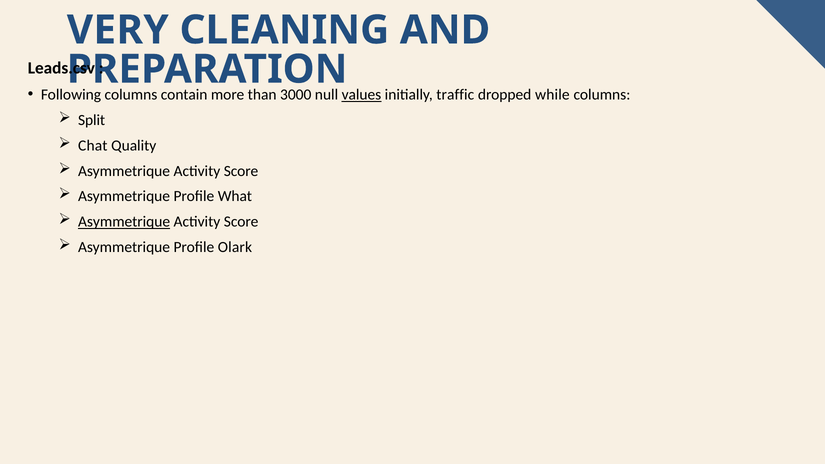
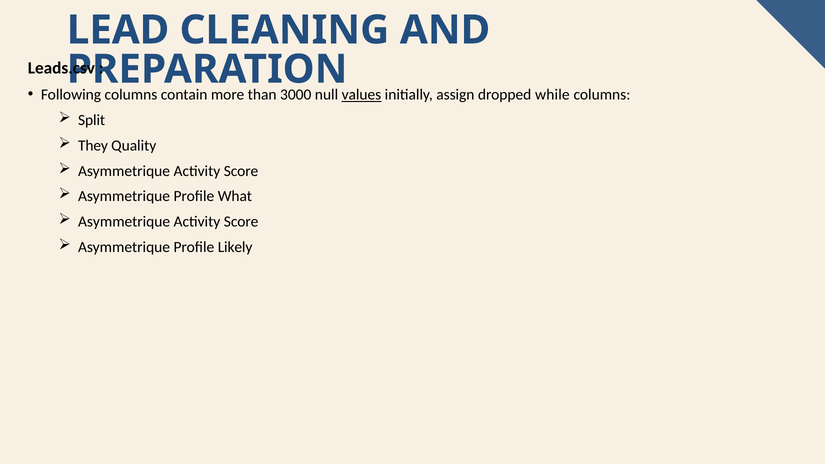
VERY: VERY -> LEAD
traffic: traffic -> assign
Chat: Chat -> They
Asymmetrique at (124, 222) underline: present -> none
Olark: Olark -> Likely
